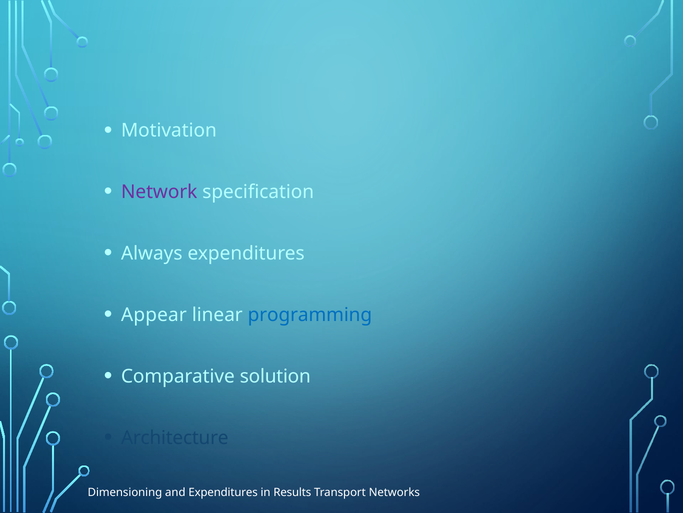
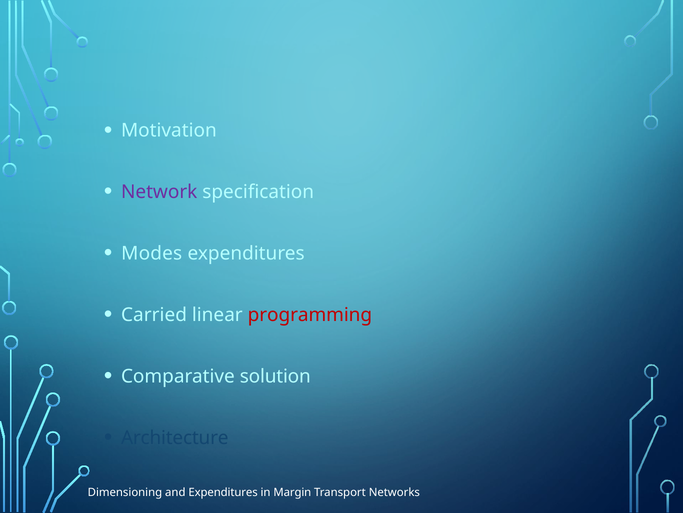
Always: Always -> Modes
Appear: Appear -> Carried
programming colour: blue -> red
Results: Results -> Margin
